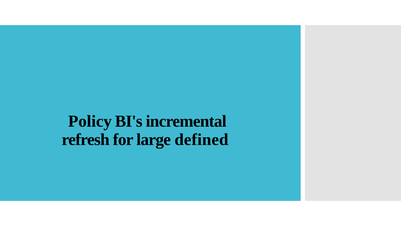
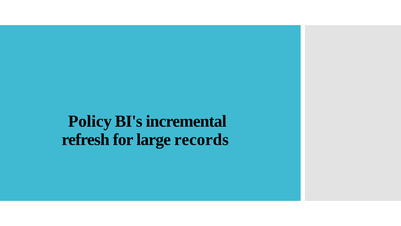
defined: defined -> records
